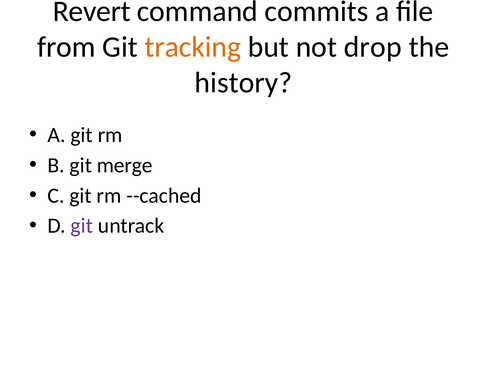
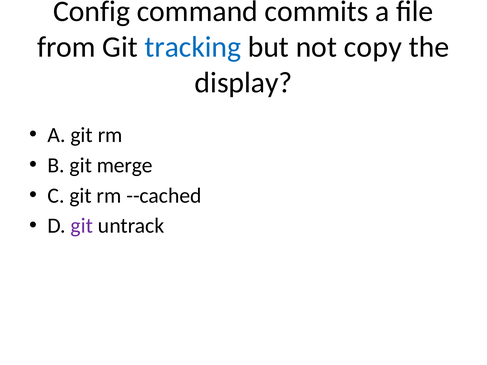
Revert: Revert -> Config
tracking colour: orange -> blue
drop: drop -> copy
history: history -> display
